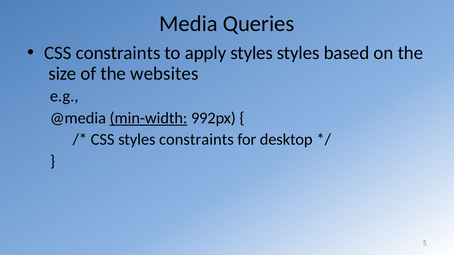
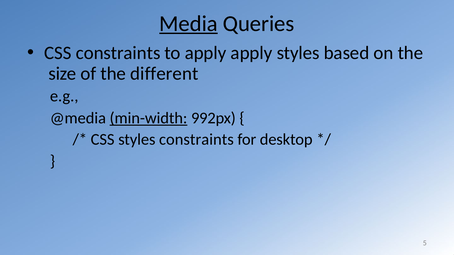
Media underline: none -> present
apply styles: styles -> apply
websites: websites -> different
